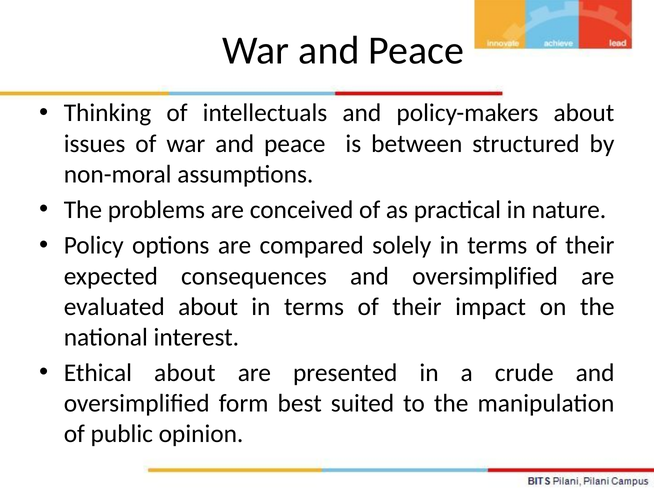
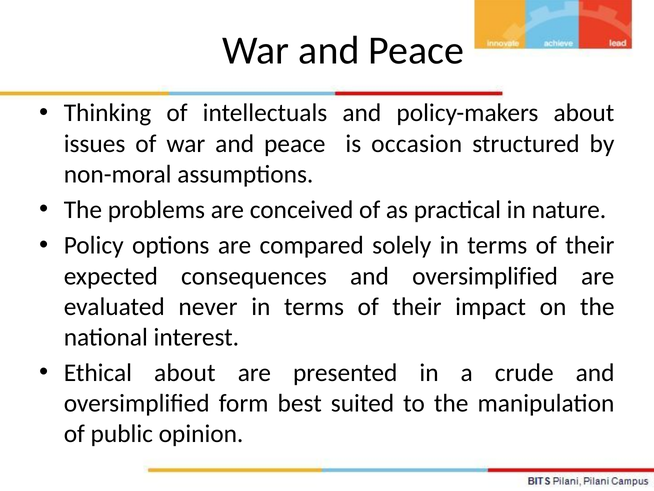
between: between -> occasion
evaluated about: about -> never
